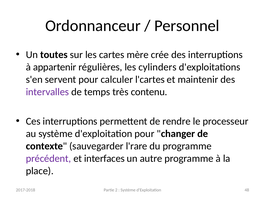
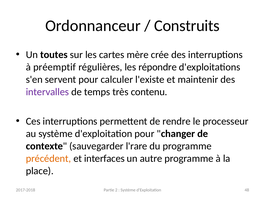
Personnel: Personnel -> Construits
appartenir: appartenir -> préemptif
cylinders: cylinders -> répondre
l'cartes: l'cartes -> l'existe
précédent colour: purple -> orange
